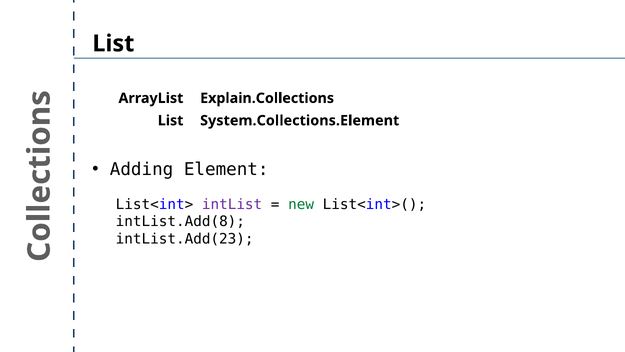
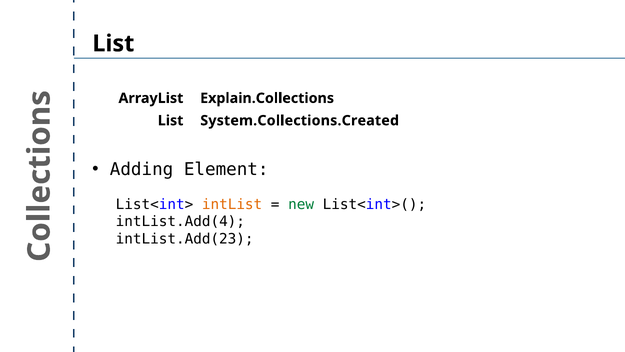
System.Collections.Element: System.Collections.Element -> System.Collections.Created
intList colour: purple -> orange
intList.Add(8: intList.Add(8 -> intList.Add(4
